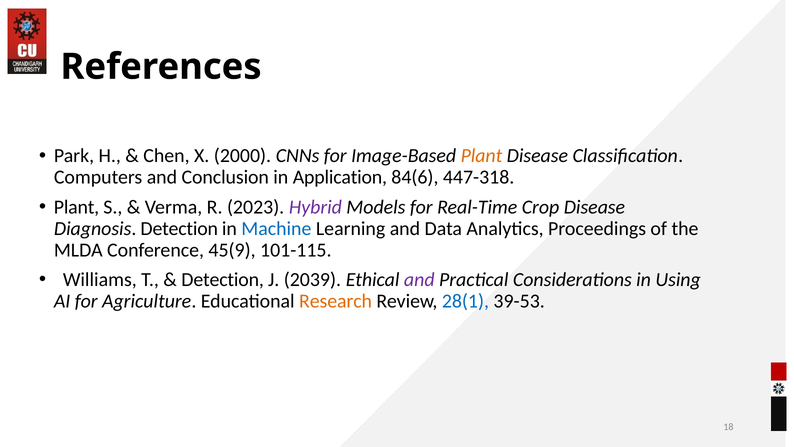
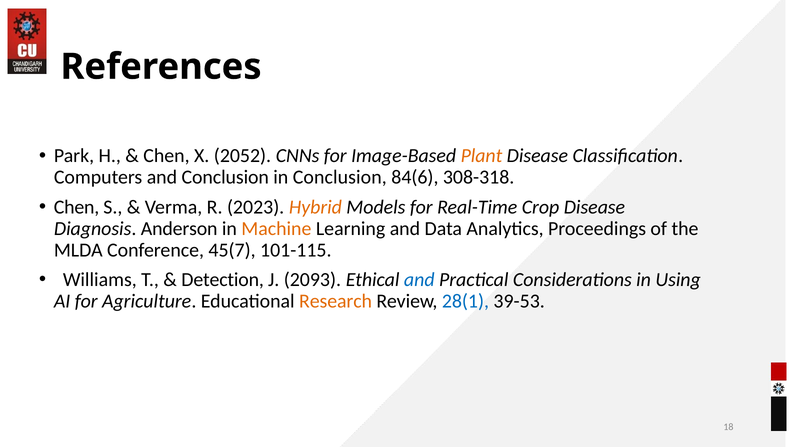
2000: 2000 -> 2052
in Application: Application -> Conclusion
447-318: 447-318 -> 308-318
Plant at (77, 207): Plant -> Chen
Hybrid colour: purple -> orange
Diagnosis Detection: Detection -> Anderson
Machine colour: blue -> orange
45(9: 45(9 -> 45(7
2039: 2039 -> 2093
and at (419, 279) colour: purple -> blue
